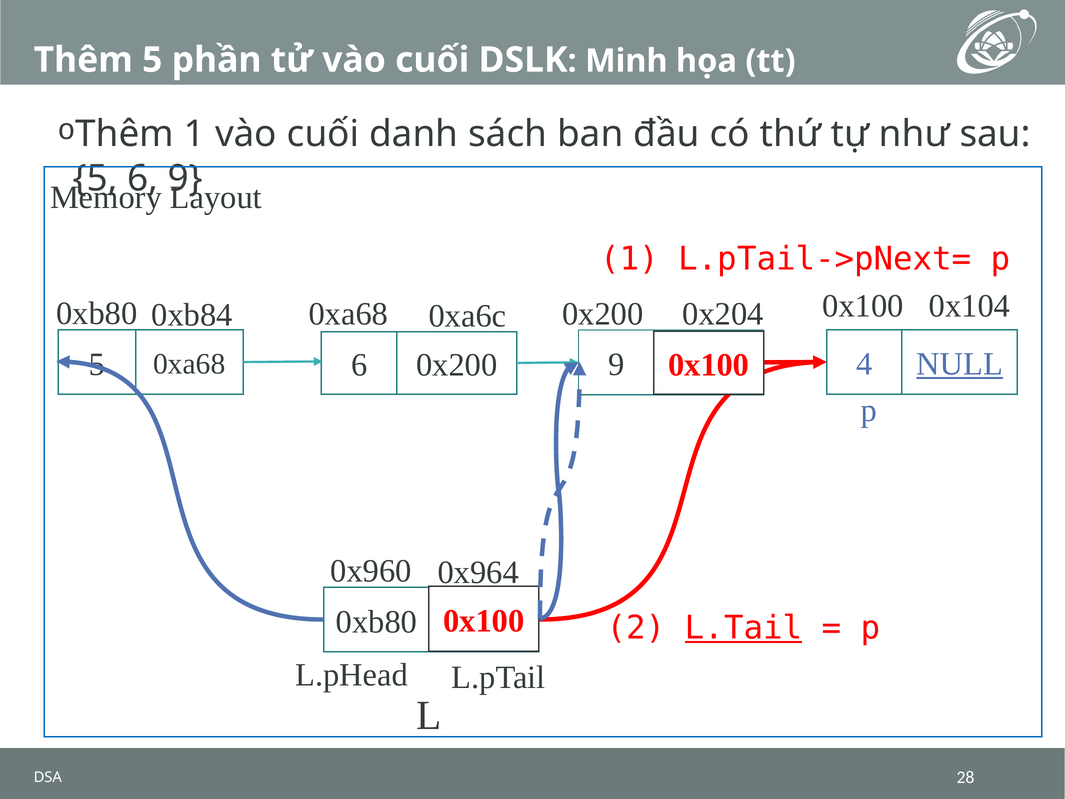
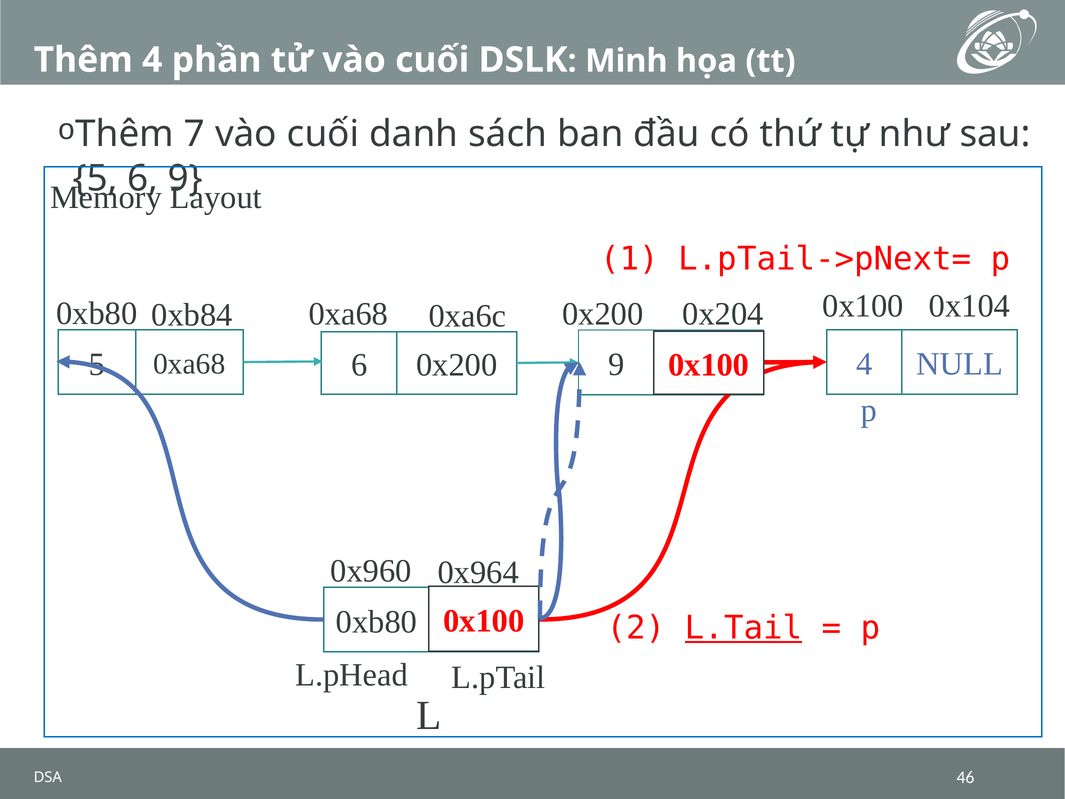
Thêm 5: 5 -> 4
Thêm 1: 1 -> 7
NULL at (960, 364) underline: present -> none
28: 28 -> 46
